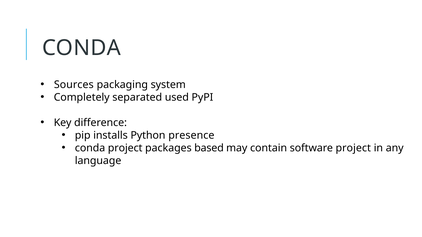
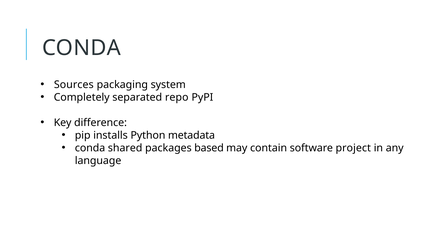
used: used -> repo
presence: presence -> metadata
conda project: project -> shared
